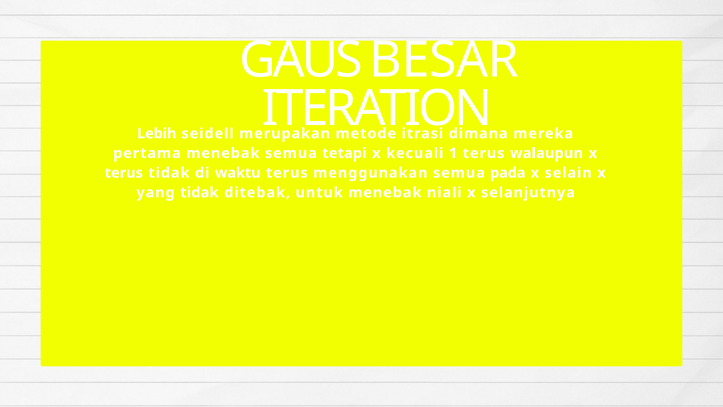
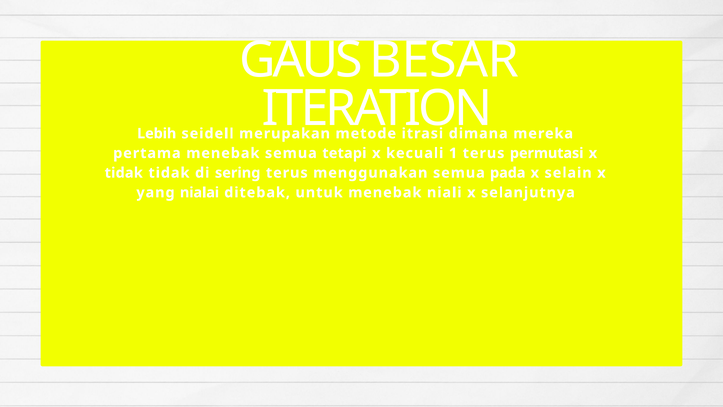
walaupun: walaupun -> permutasi
terus at (124, 173): terus -> tidak
waktu: waktu -> sering
yang tidak: tidak -> nialai
